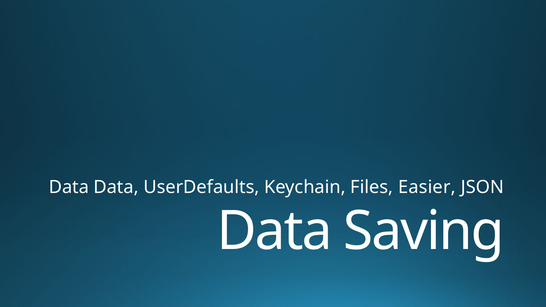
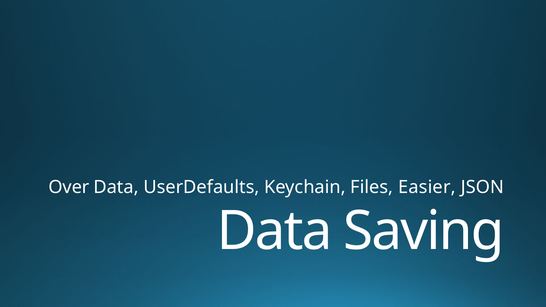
Data at (69, 187): Data -> Over
